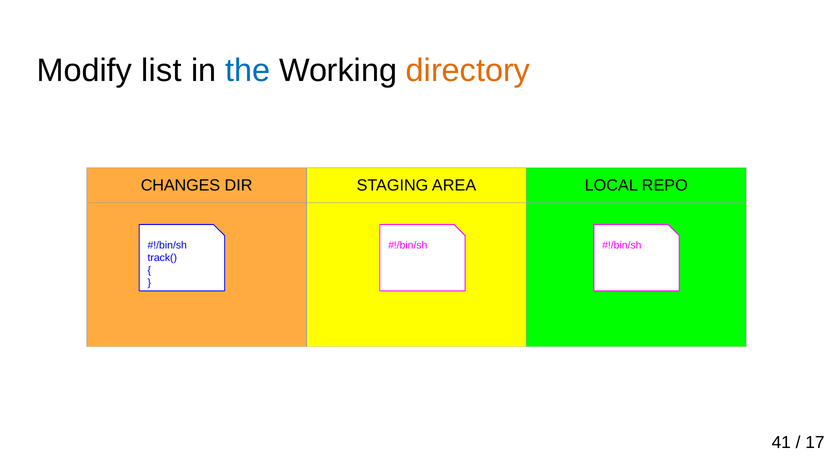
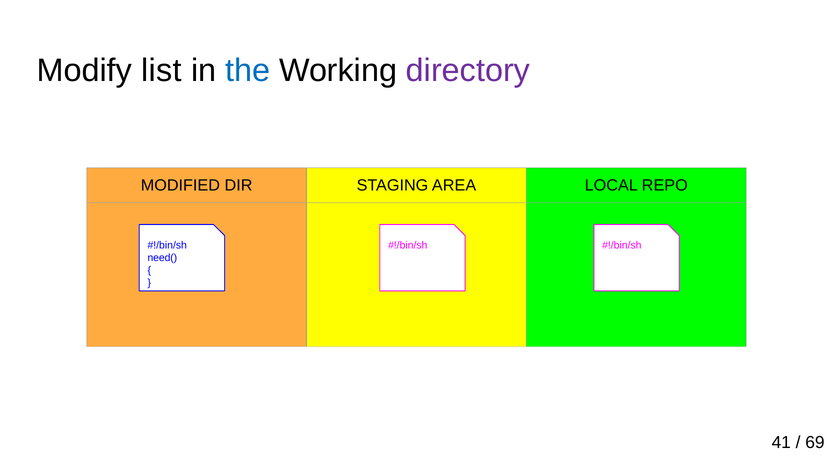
directory colour: orange -> purple
CHANGES: CHANGES -> MODIFIED
track(: track( -> need(
17: 17 -> 69
